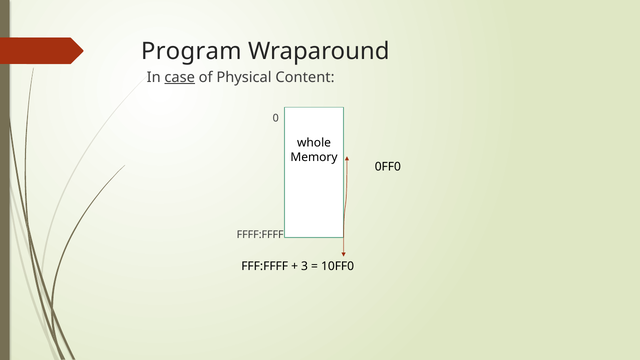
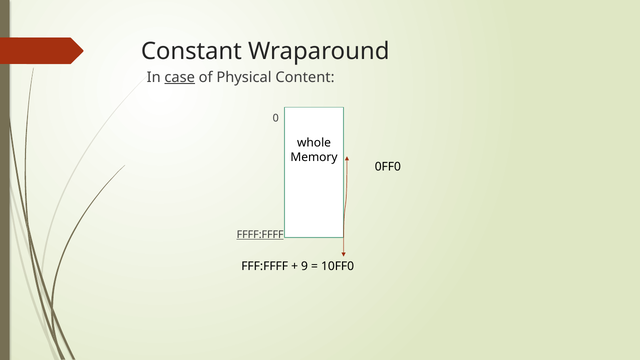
Program: Program -> Constant
FFFF:FFFF underline: none -> present
3: 3 -> 9
